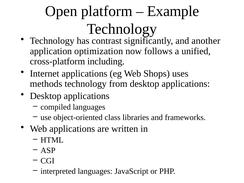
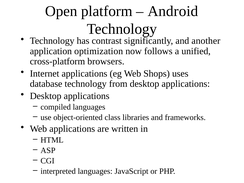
Example: Example -> Android
including: including -> browsers
methods: methods -> database
